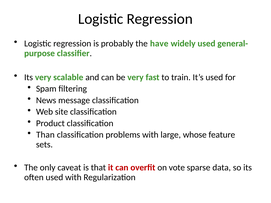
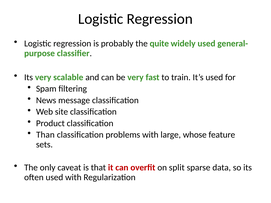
have: have -> quite
vote: vote -> split
